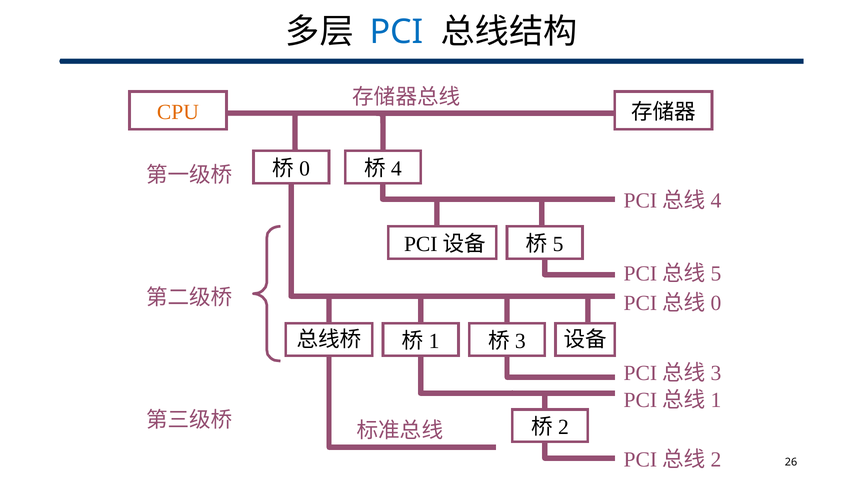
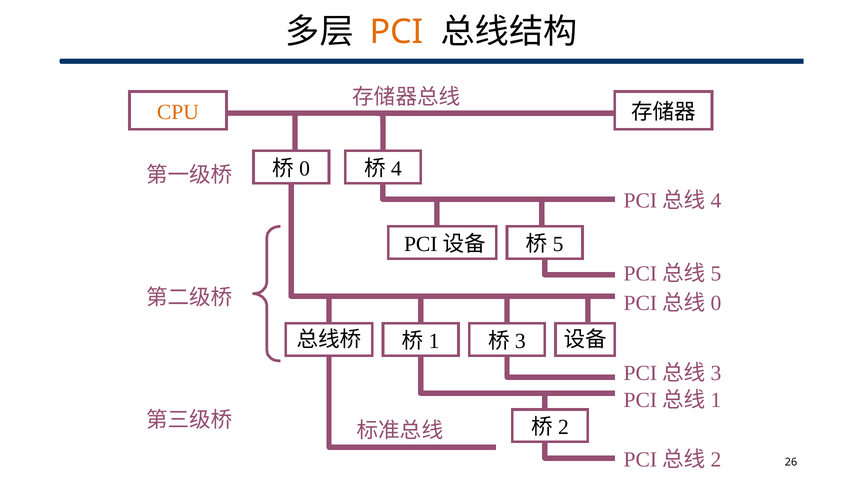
PCI colour: blue -> orange
